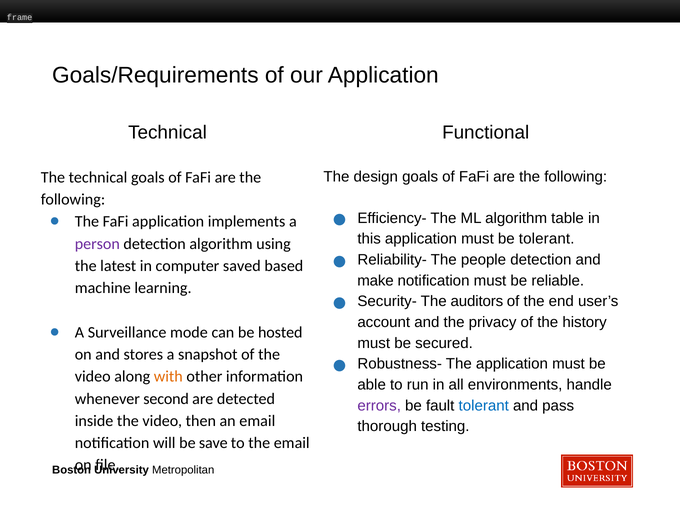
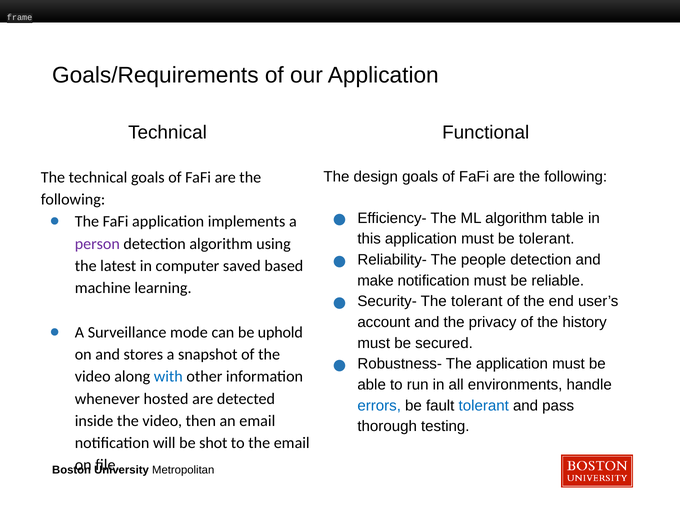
The auditors: auditors -> tolerant
hosted: hosted -> uphold
with colour: orange -> blue
second: second -> hosted
errors colour: purple -> blue
save: save -> shot
